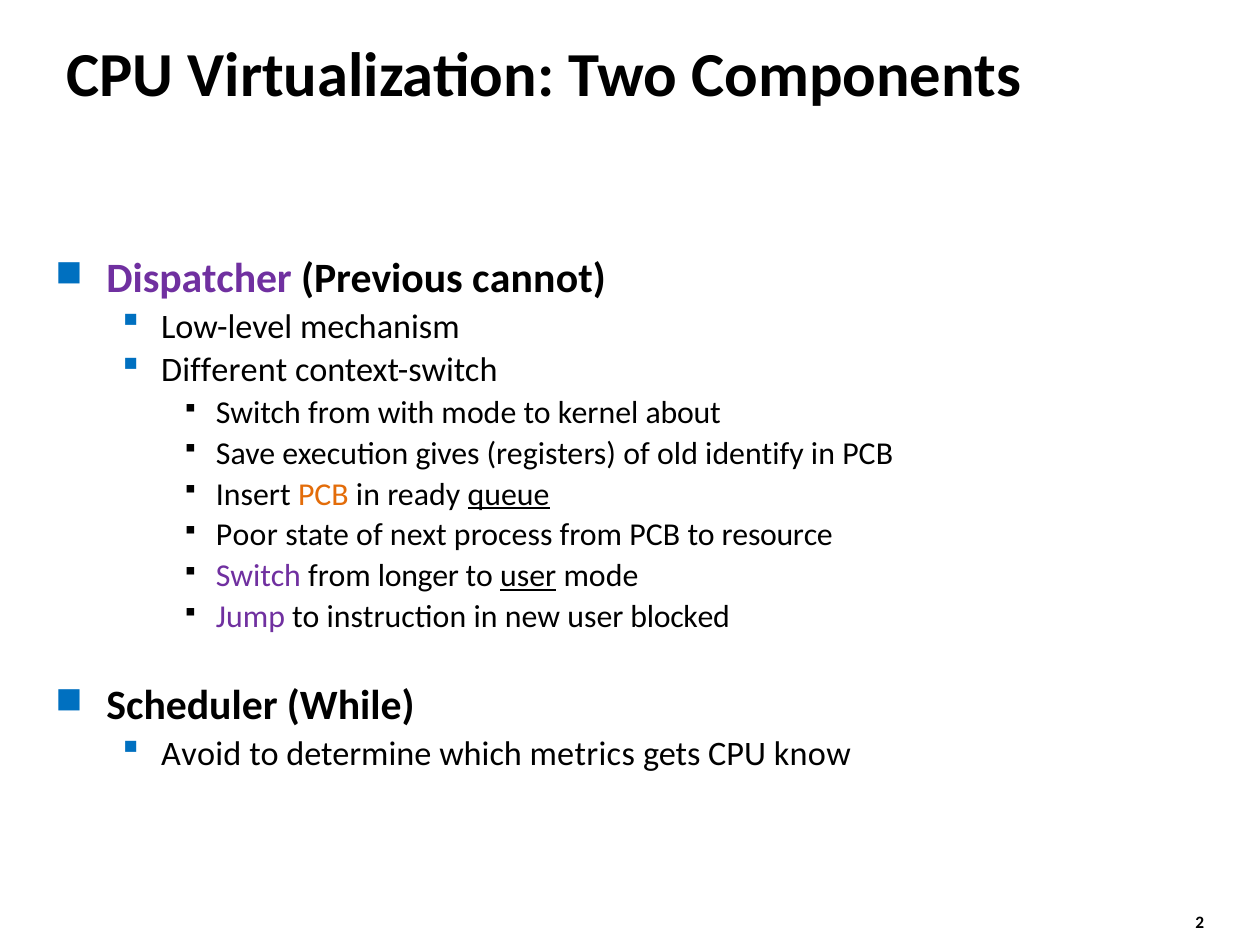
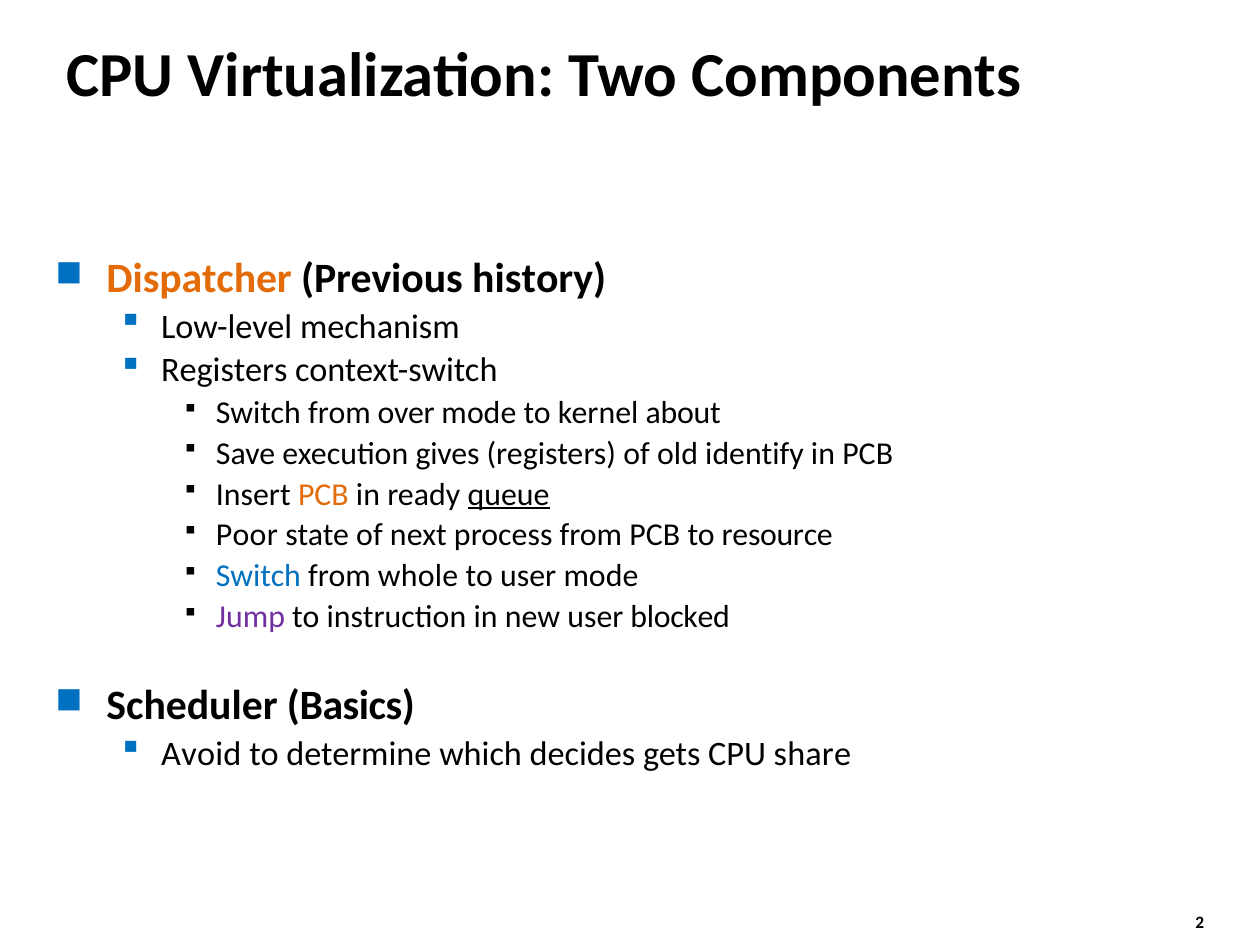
Dispatcher colour: purple -> orange
cannot: cannot -> history
Different at (224, 371): Different -> Registers
with: with -> over
Switch at (258, 576) colour: purple -> blue
longer: longer -> whole
user at (528, 576) underline: present -> none
While: While -> Basics
metrics: metrics -> decides
know: know -> share
